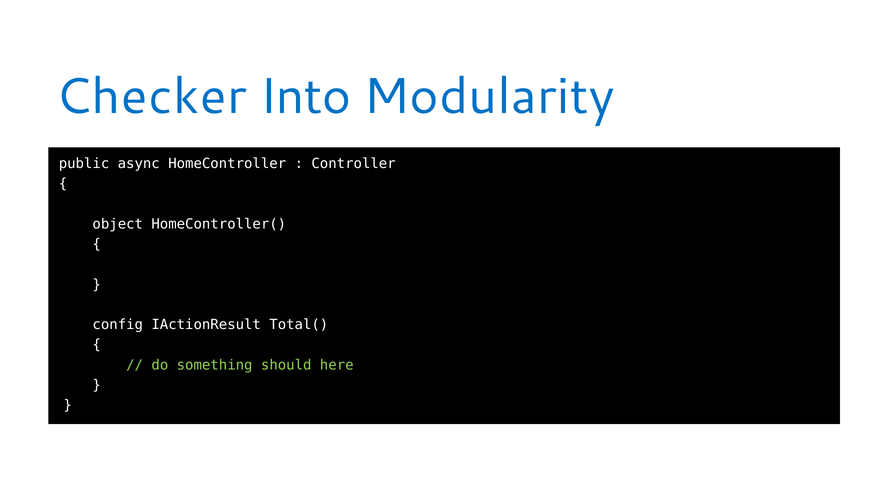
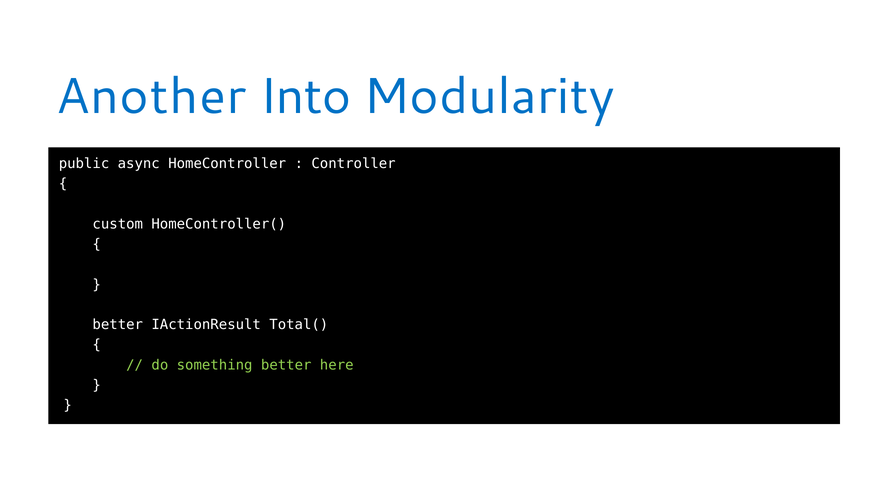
Checker: Checker -> Another
object: object -> custom
config at (118, 325): config -> better
something should: should -> better
